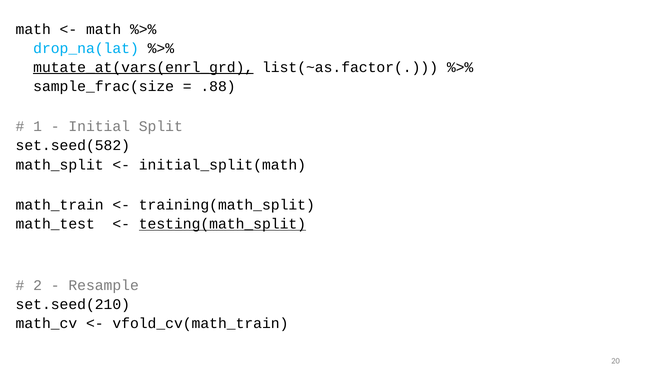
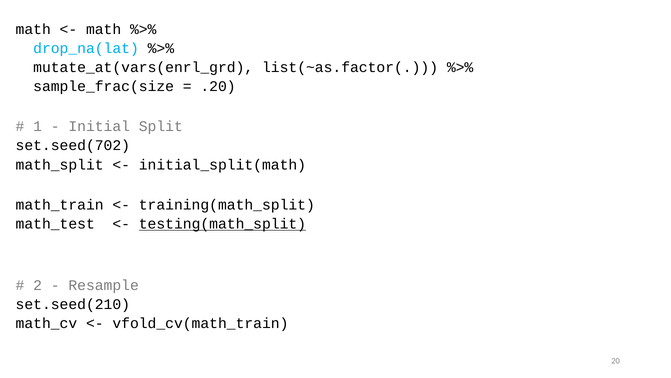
mutate_at(vars(enrl_grd underline: present -> none
.88: .88 -> .20
set.seed(582: set.seed(582 -> set.seed(702
